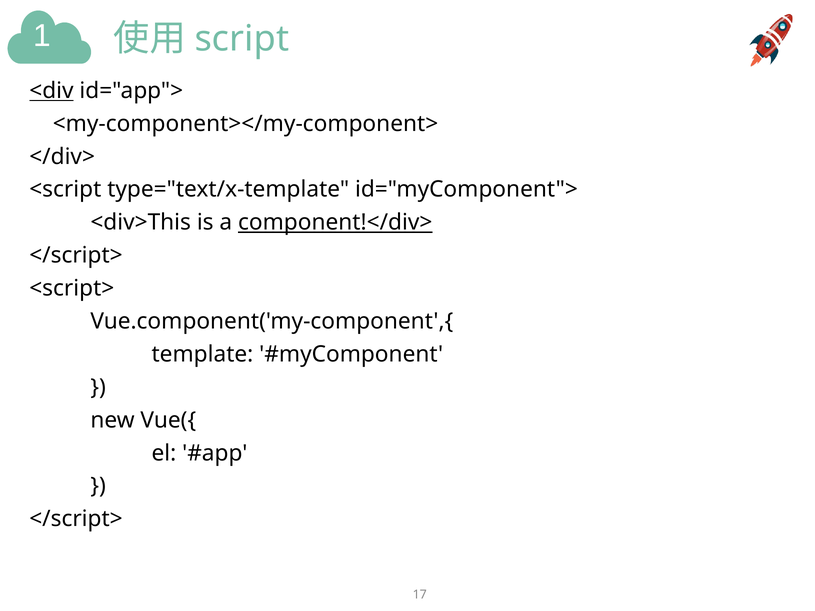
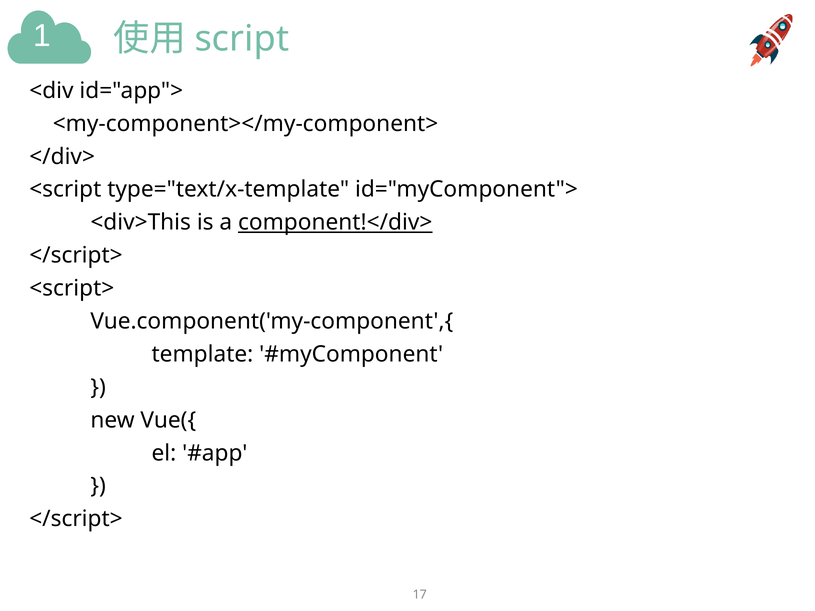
<div underline: present -> none
